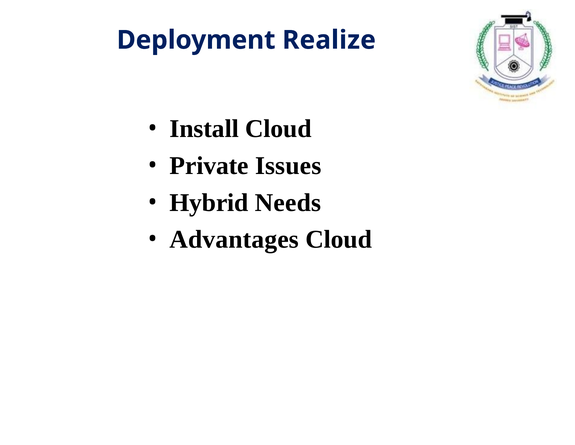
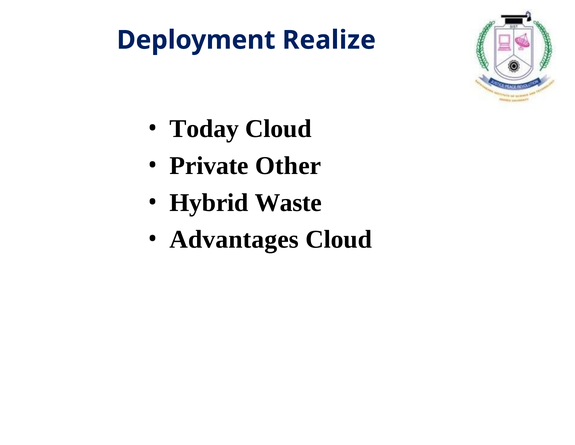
Install: Install -> Today
Issues: Issues -> Other
Needs: Needs -> Waste
